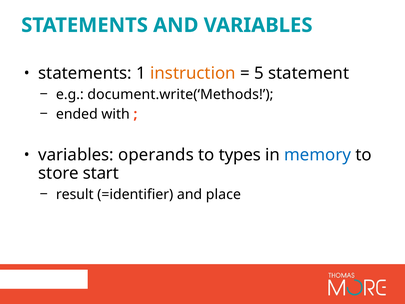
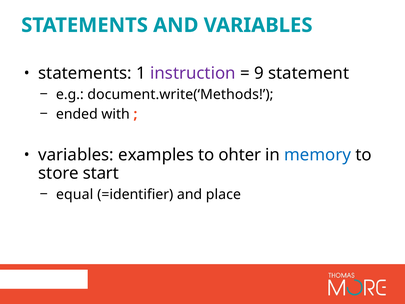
instruction colour: orange -> purple
5: 5 -> 9
operands: operands -> examples
types: types -> ohter
result: result -> equal
